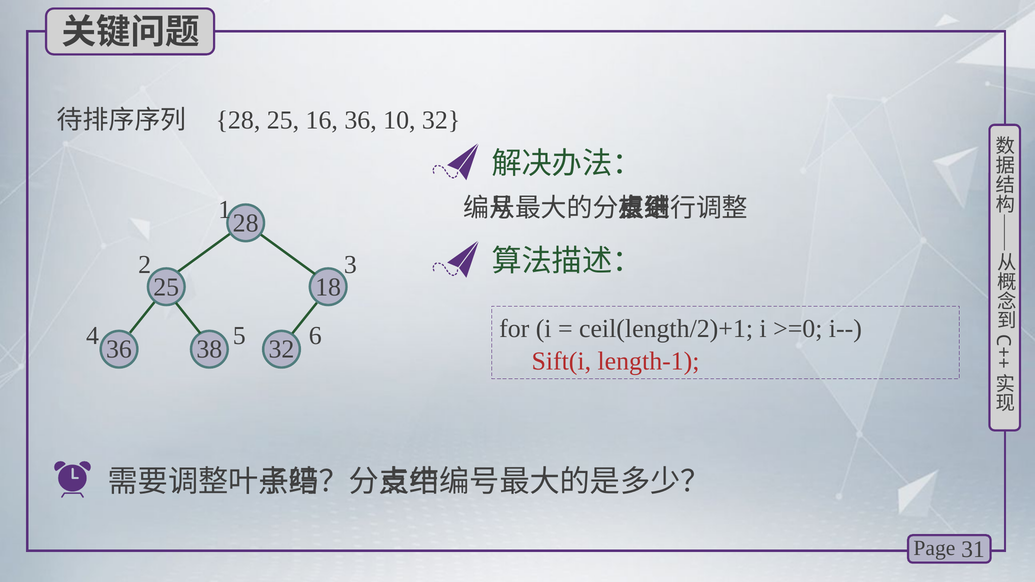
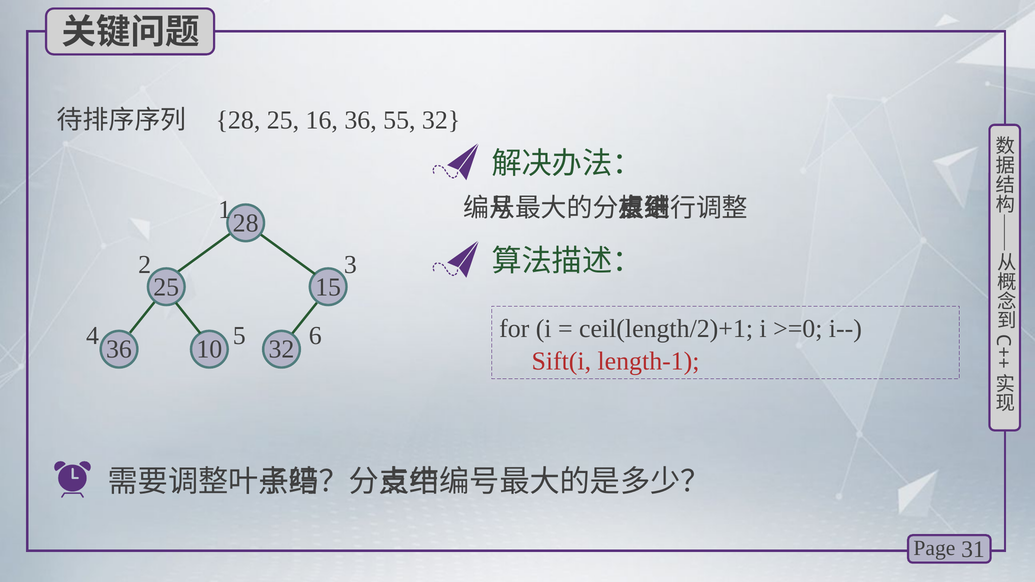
10: 10 -> 55
18: 18 -> 15
38: 38 -> 10
